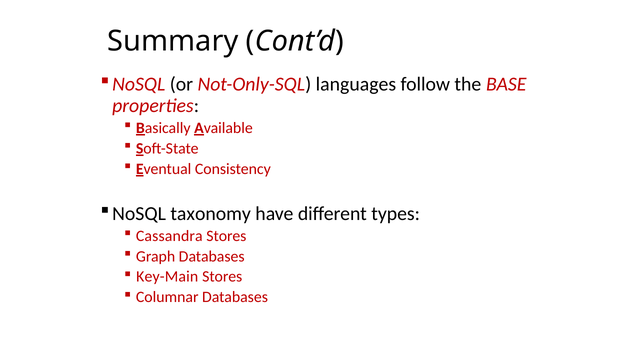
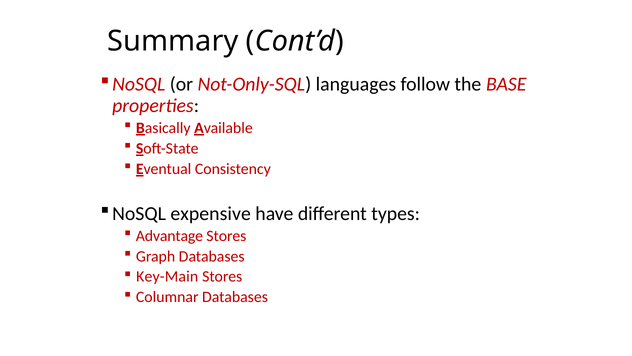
taxonomy: taxonomy -> expensive
Cassandra: Cassandra -> Advantage
